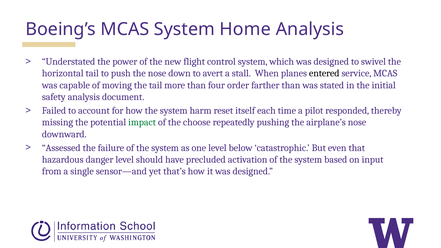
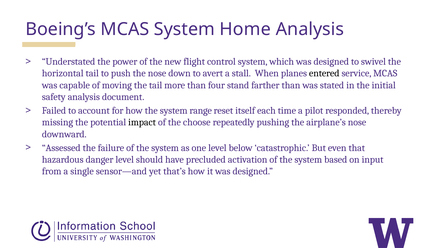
order: order -> stand
harm: harm -> range
impact colour: green -> black
